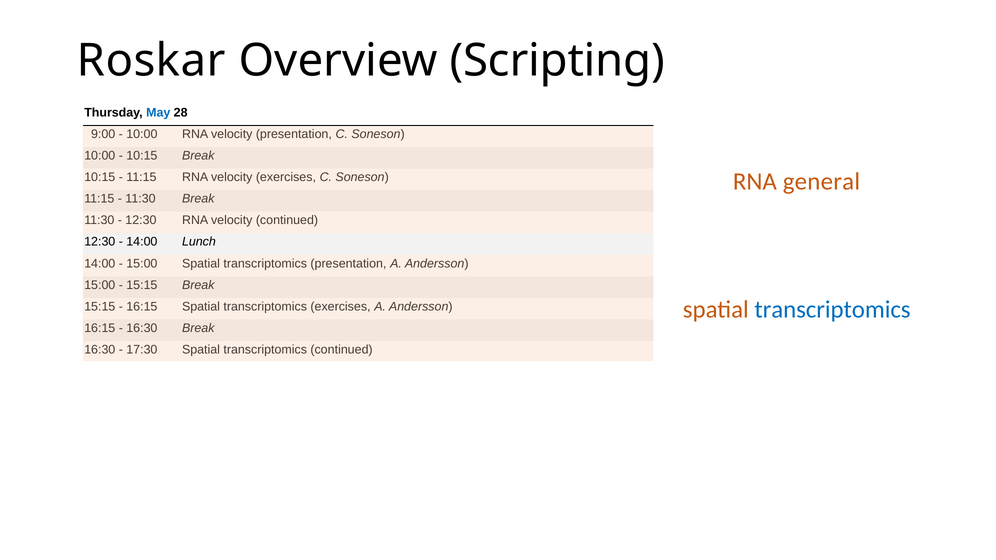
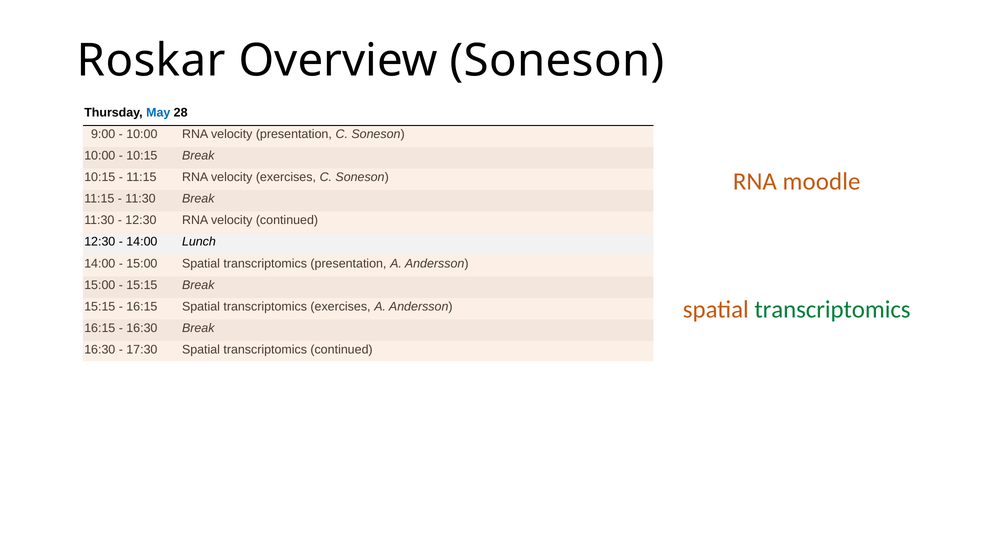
Overview Scripting: Scripting -> Soneson
general: general -> moodle
transcriptomics at (832, 310) colour: blue -> green
